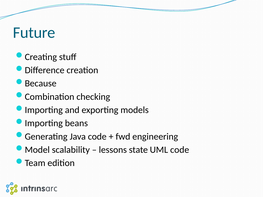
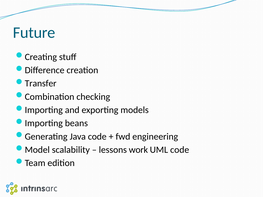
Because: Because -> Transfer
state: state -> work
